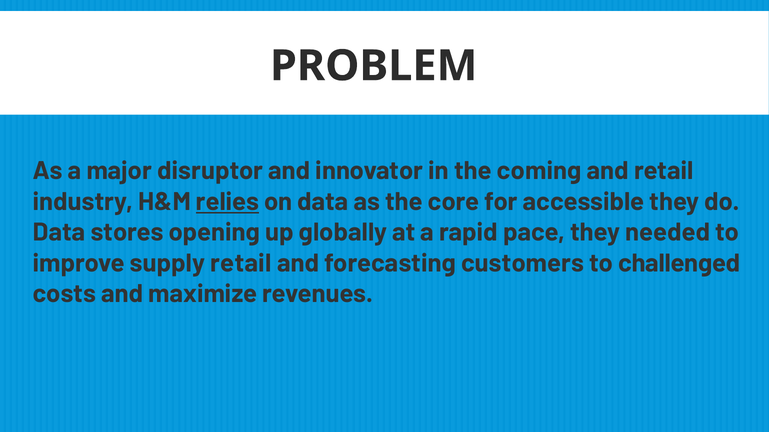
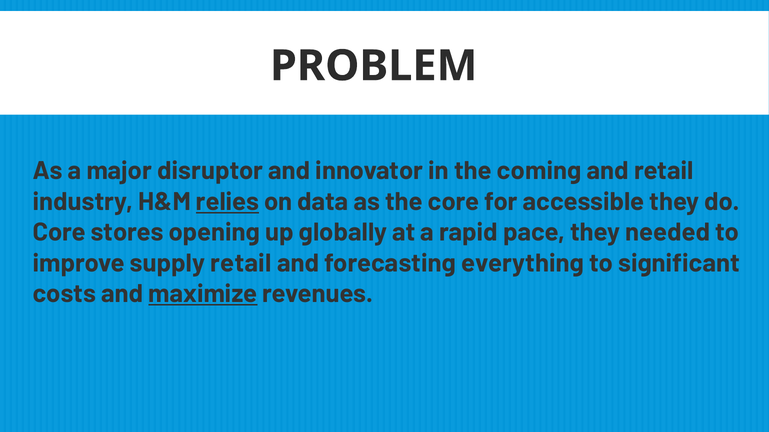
Data at (59, 233): Data -> Core
customers: customers -> everything
challenged: challenged -> significant
maximize underline: none -> present
